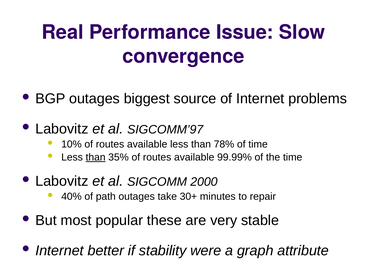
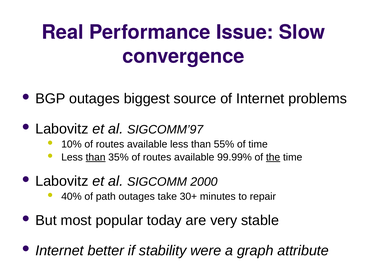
78%: 78% -> 55%
the underline: none -> present
these: these -> today
